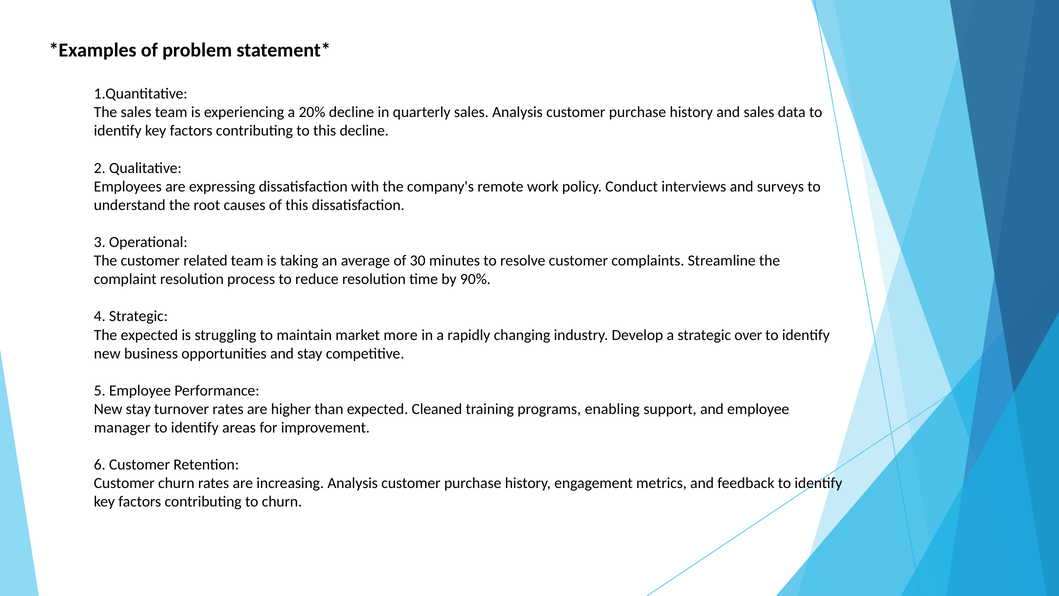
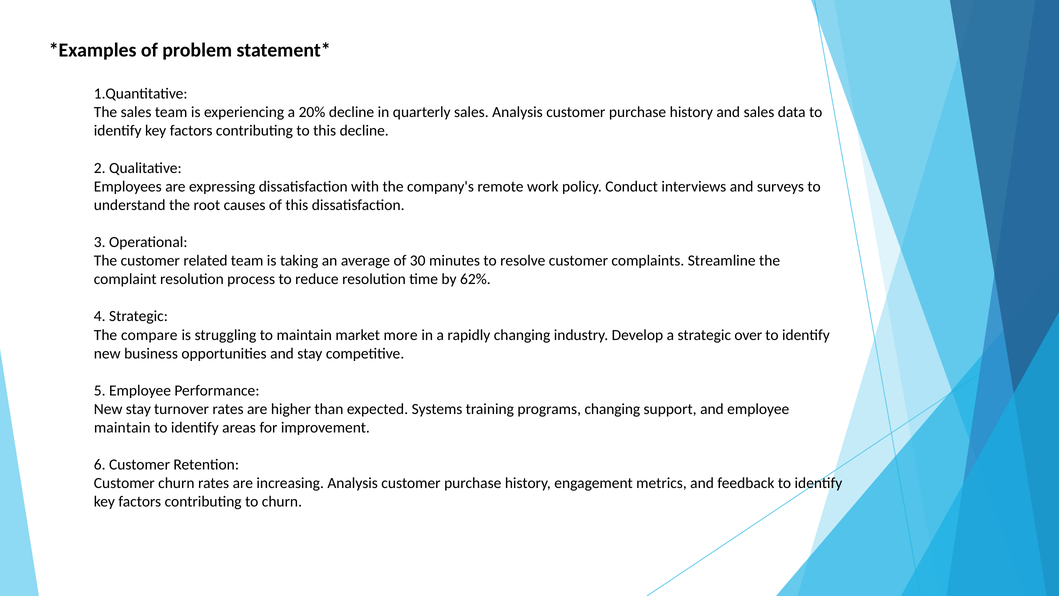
90%: 90% -> 62%
The expected: expected -> compare
Cleaned: Cleaned -> Systems
programs enabling: enabling -> changing
manager at (122, 427): manager -> maintain
